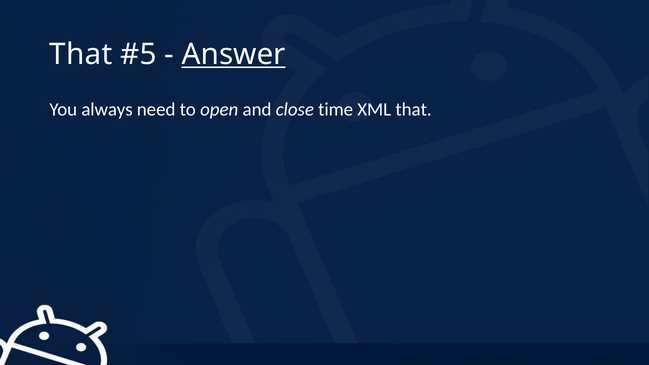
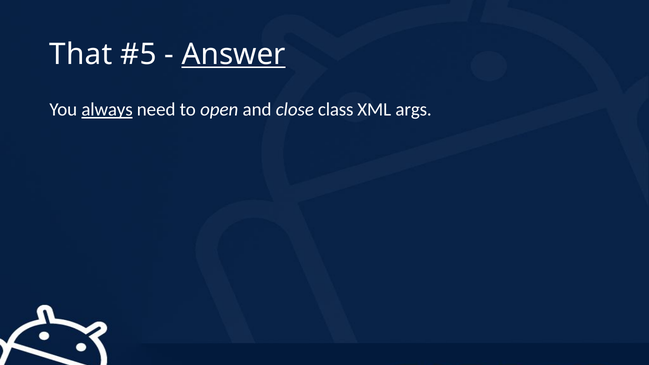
always underline: none -> present
time: time -> class
XML that: that -> args
